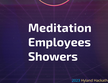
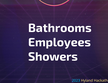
Meditation: Meditation -> Bathrooms
